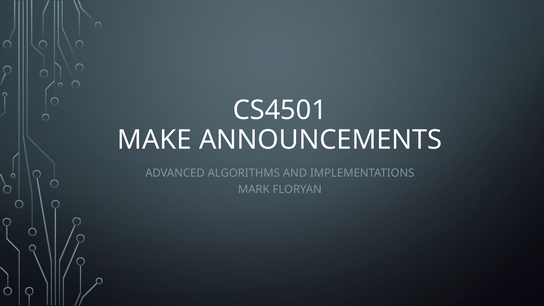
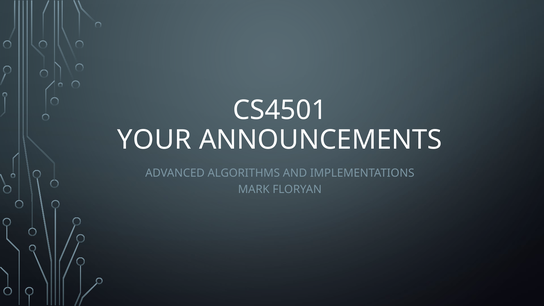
MAKE: MAKE -> YOUR
